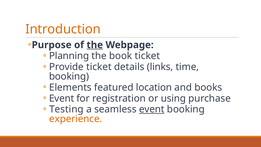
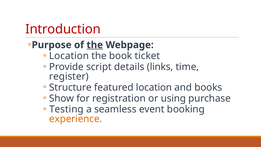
Introduction colour: orange -> red
Planning at (69, 56): Planning -> Location
Provide ticket: ticket -> script
booking at (69, 76): booking -> register
Elements: Elements -> Structure
Event at (62, 98): Event -> Show
event at (152, 109) underline: present -> none
